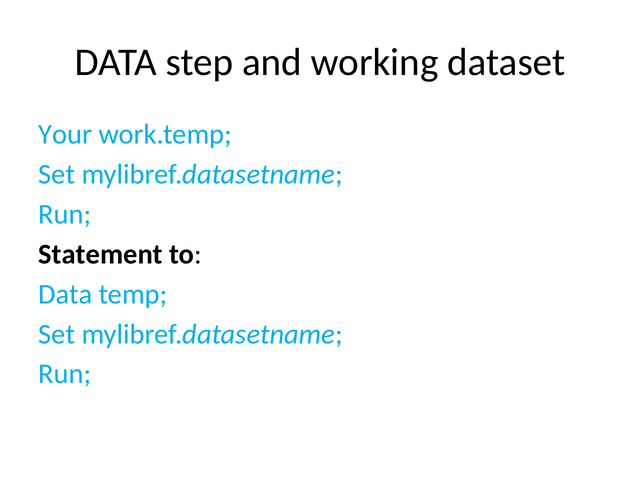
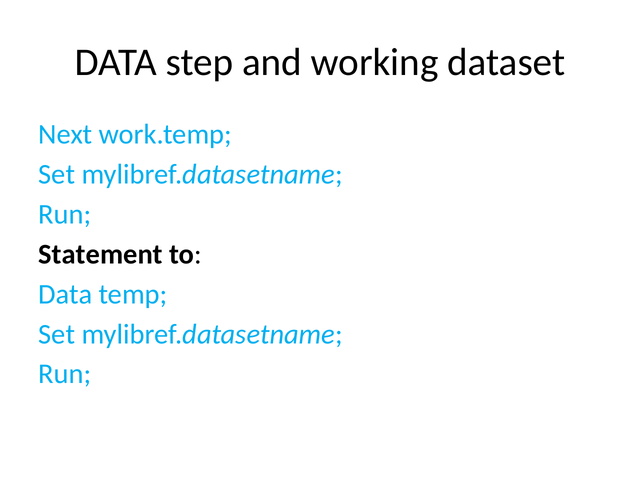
Your: Your -> Next
